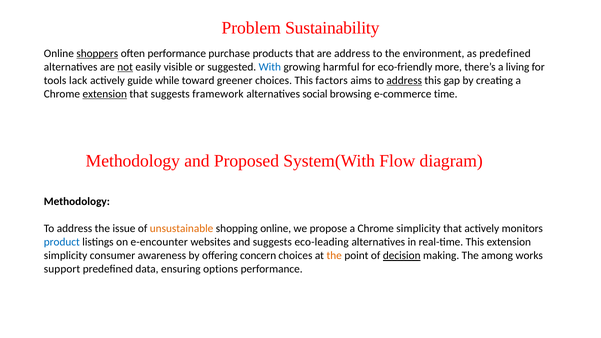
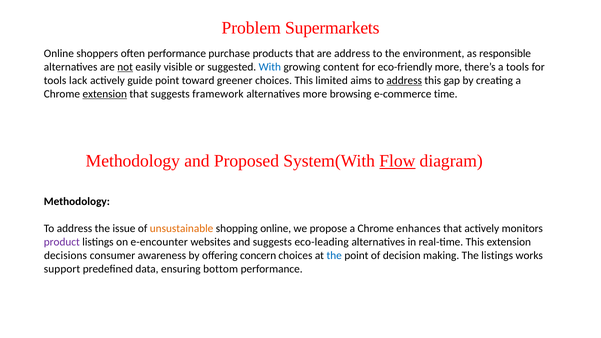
Sustainability: Sustainability -> Supermarkets
shoppers underline: present -> none
as predefined: predefined -> responsible
harmful: harmful -> content
a living: living -> tools
guide while: while -> point
factors: factors -> limited
alternatives social: social -> more
Flow underline: none -> present
Chrome simplicity: simplicity -> enhances
product colour: blue -> purple
simplicity at (66, 256): simplicity -> decisions
the at (334, 256) colour: orange -> blue
decision underline: present -> none
The among: among -> listings
options: options -> bottom
